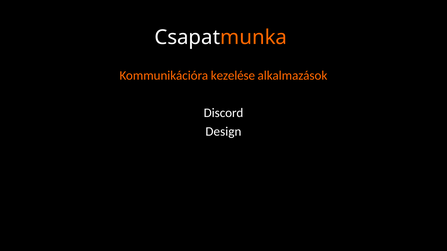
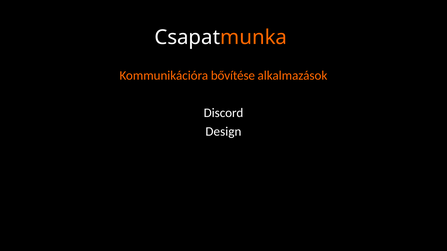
kezelése: kezelése -> bővítése
